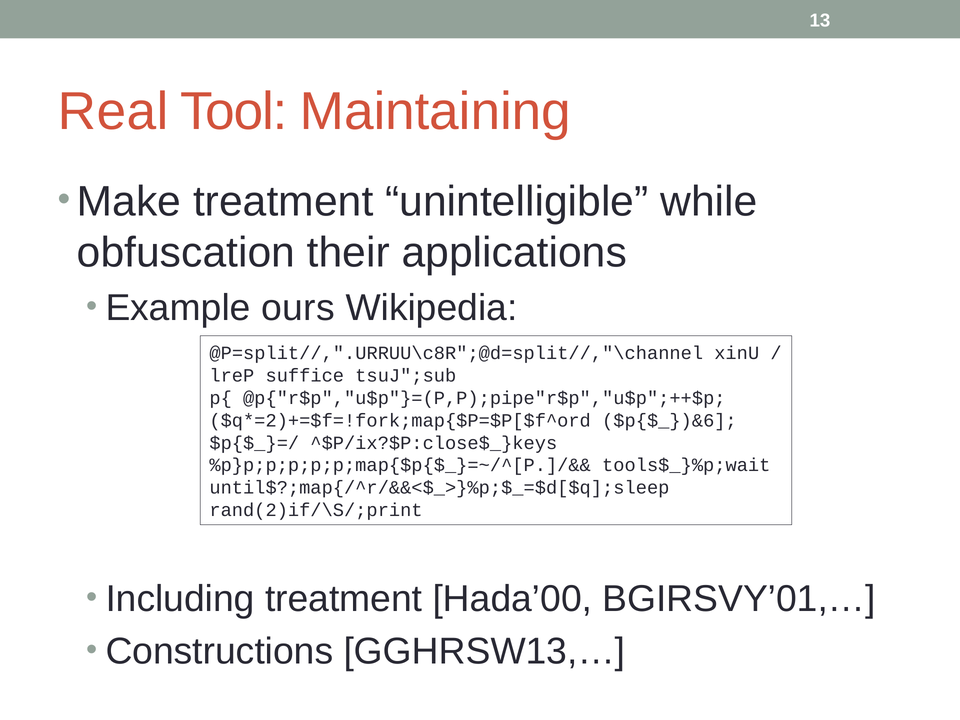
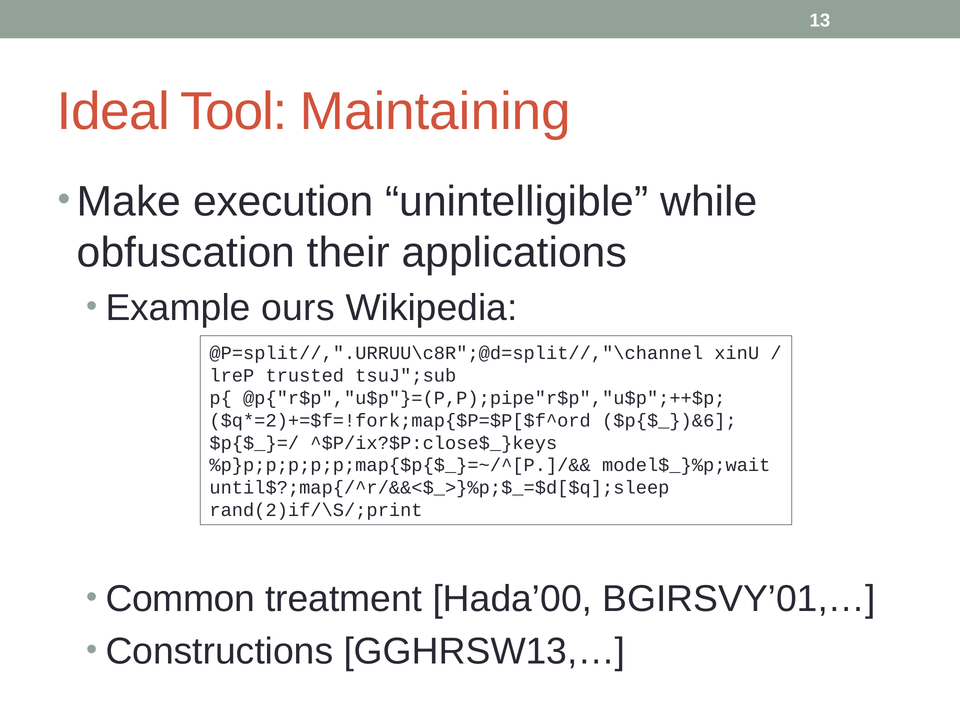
Real: Real -> Ideal
Make treatment: treatment -> execution
suffice: suffice -> trusted
tools$_}%p;wait: tools$_}%p;wait -> model$_}%p;wait
Including: Including -> Common
